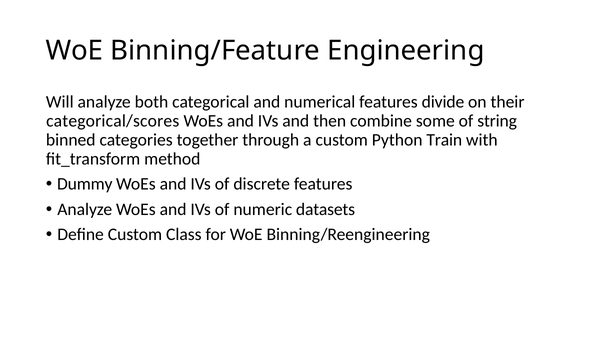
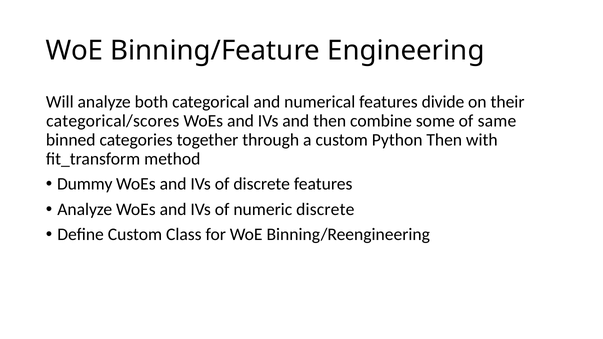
string: string -> same
Python Train: Train -> Then
numeric datasets: datasets -> discrete
